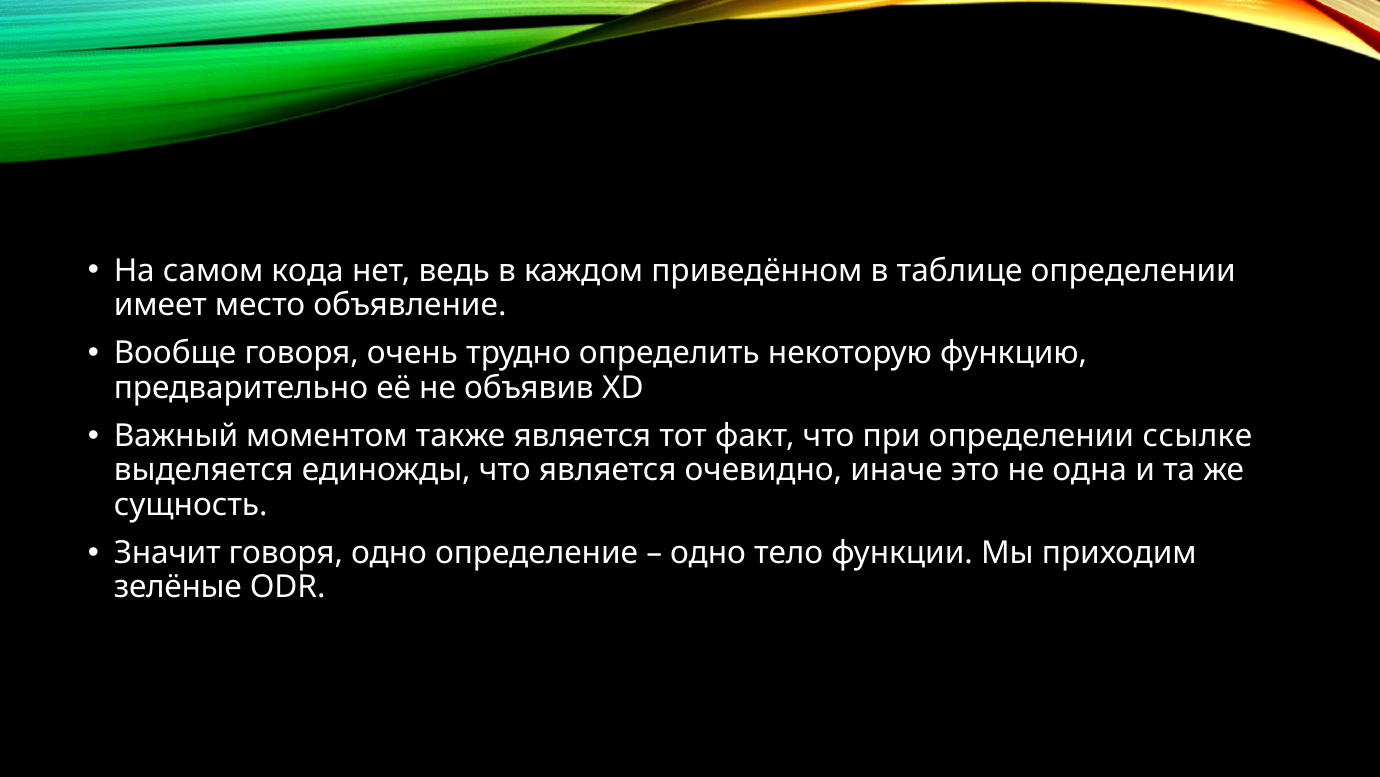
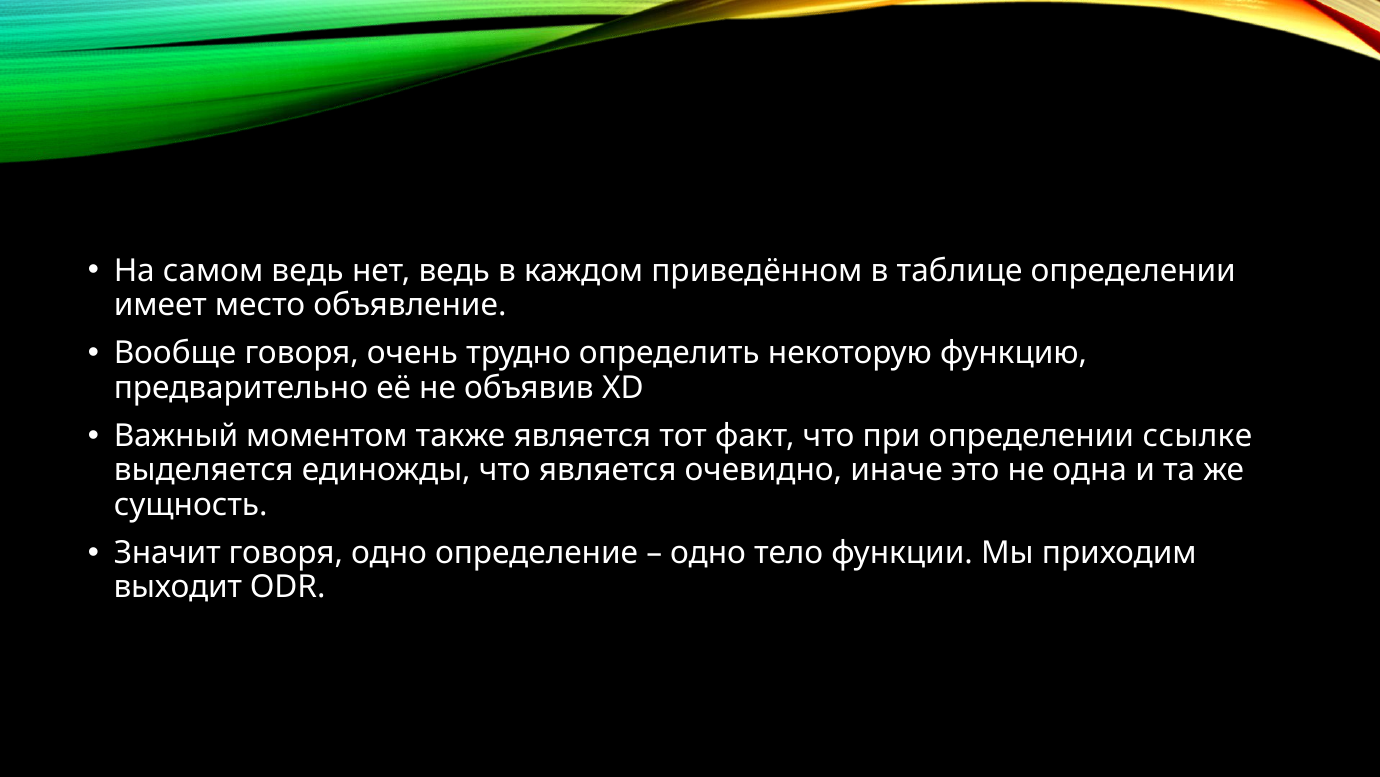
самом кода: кода -> ведь
зелёные: зелёные -> выходит
